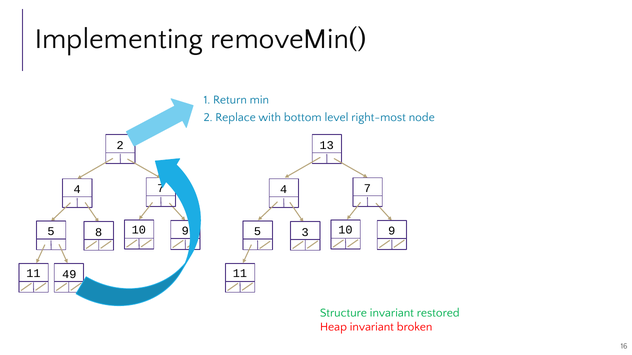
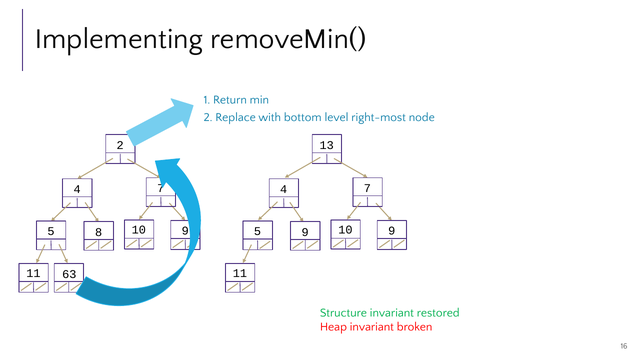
5 3: 3 -> 9
49: 49 -> 63
